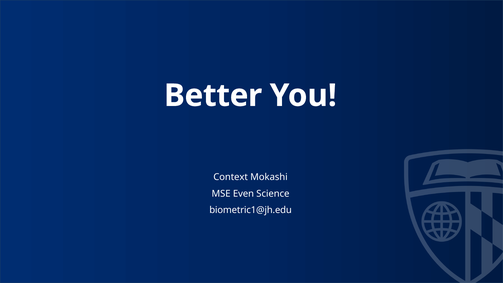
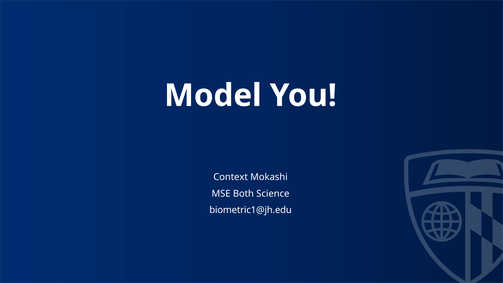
Better: Better -> Model
Even: Even -> Both
